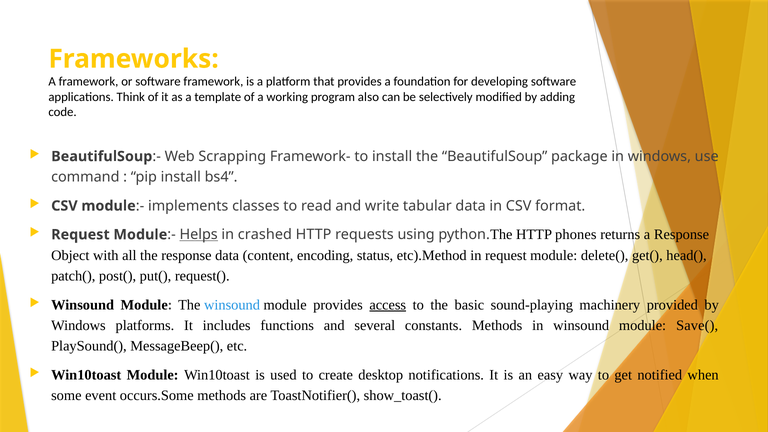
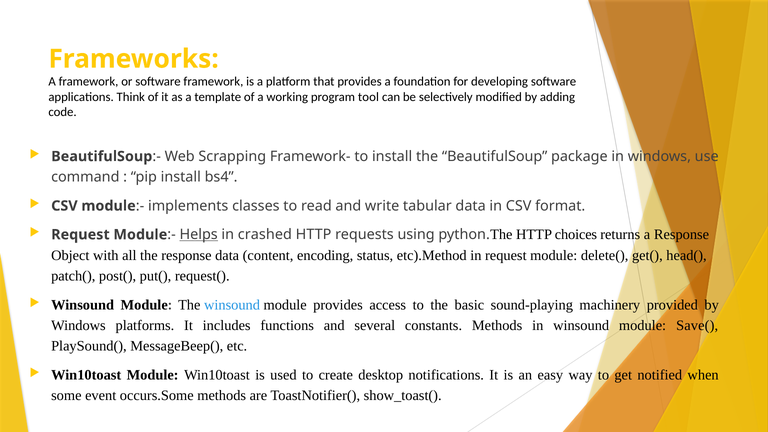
also: also -> tool
phones: phones -> choices
access underline: present -> none
